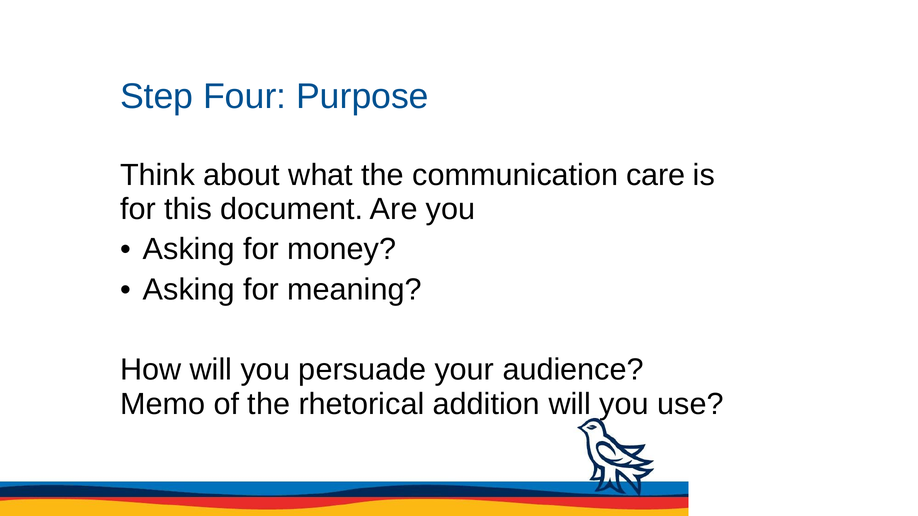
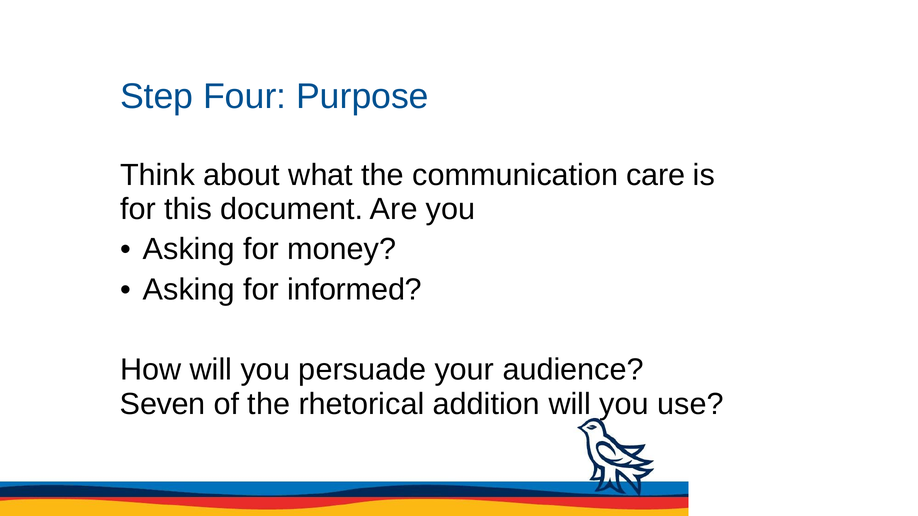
meaning: meaning -> informed
Memo: Memo -> Seven
